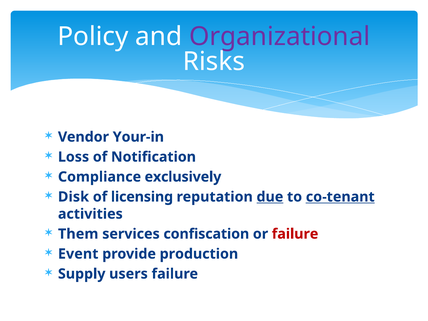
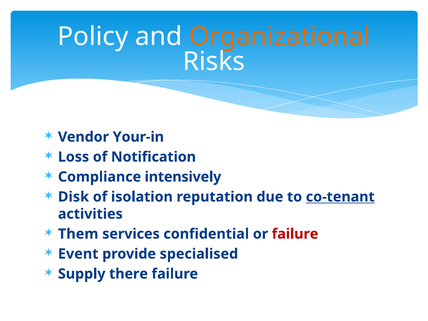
Organizational colour: purple -> orange
exclusively: exclusively -> intensively
licensing: licensing -> isolation
due underline: present -> none
confiscation: confiscation -> confidential
production: production -> specialised
users: users -> there
